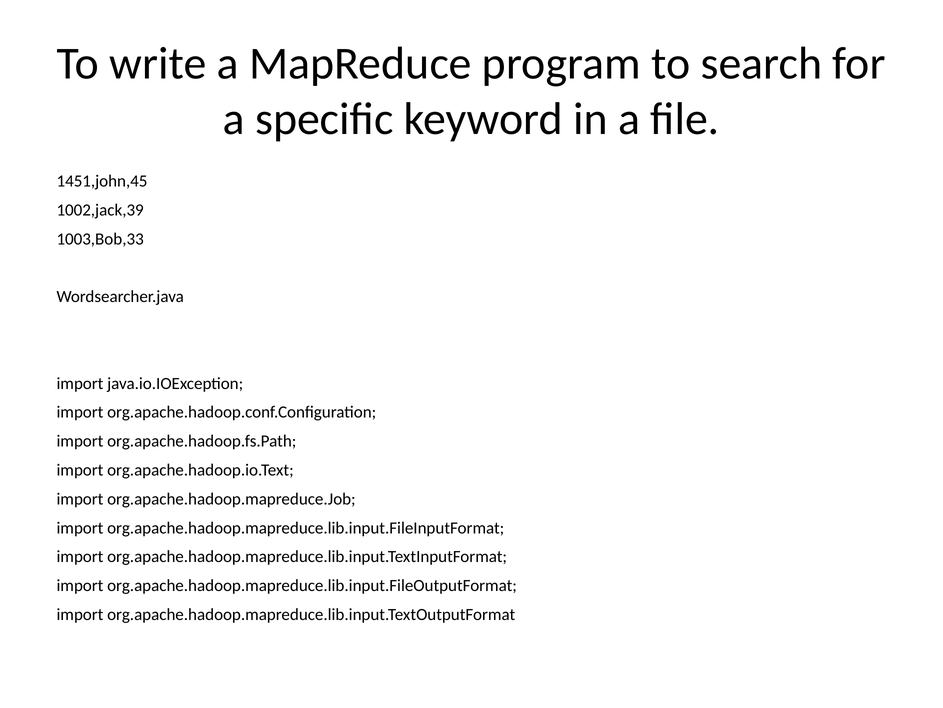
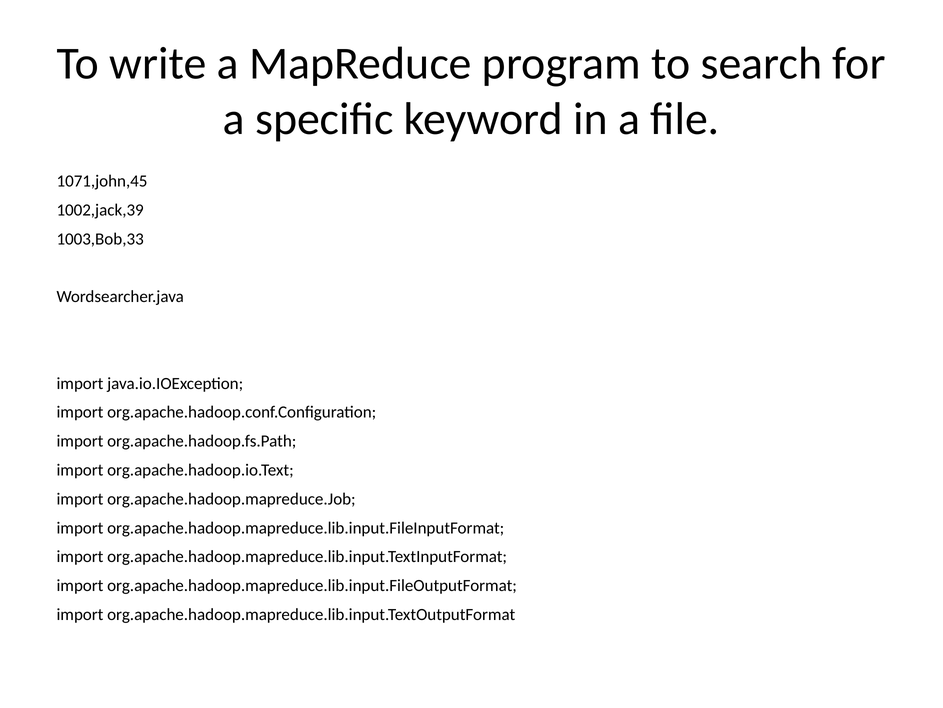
1451,john,45: 1451,john,45 -> 1071,john,45
